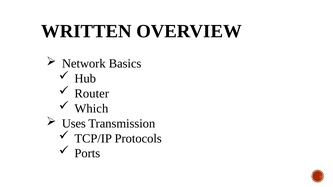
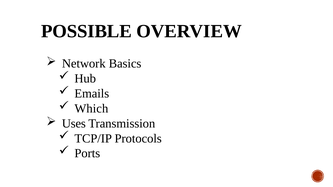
WRITTEN: WRITTEN -> POSSIBLE
Router: Router -> Emails
